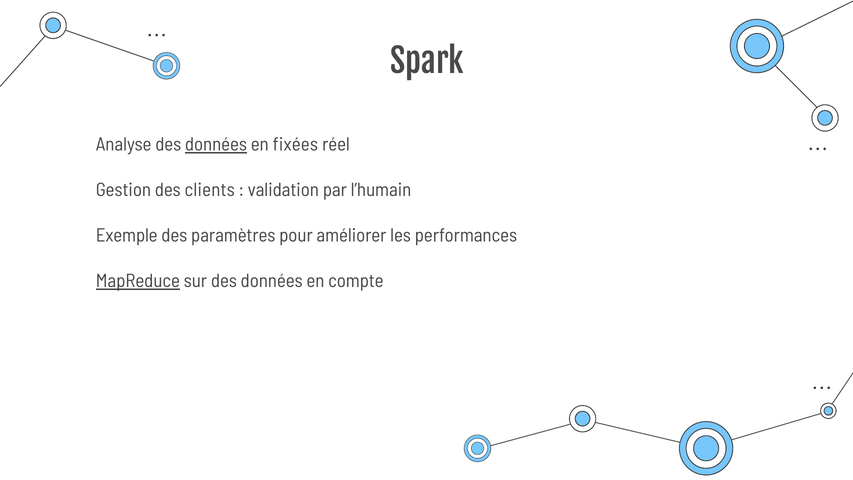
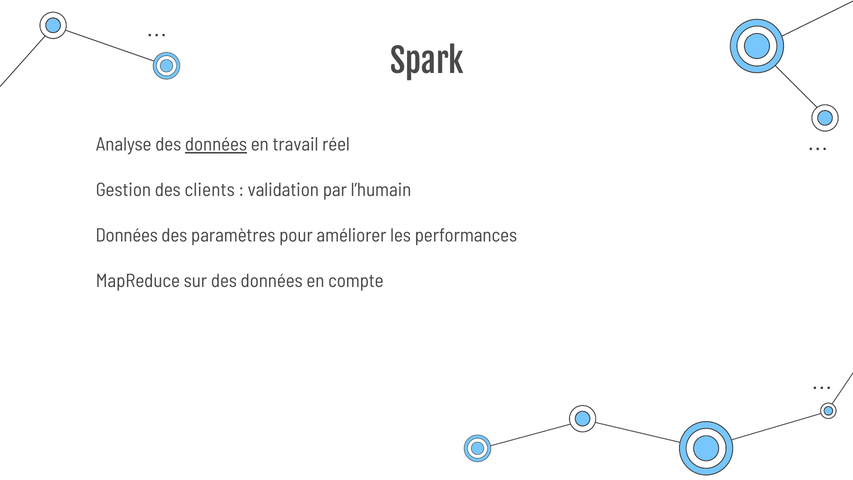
fixées: fixées -> travail
Exemple at (127, 235): Exemple -> Données
MapReduce underline: present -> none
